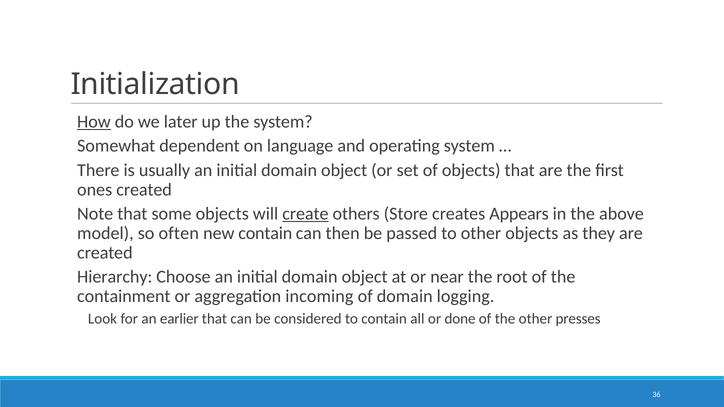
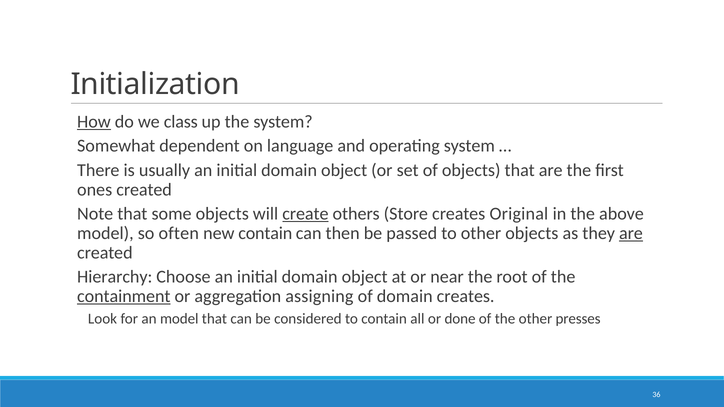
later: later -> class
Appears: Appears -> Original
are at (631, 233) underline: none -> present
containment underline: none -> present
incoming: incoming -> assigning
domain logging: logging -> creates
an earlier: earlier -> model
